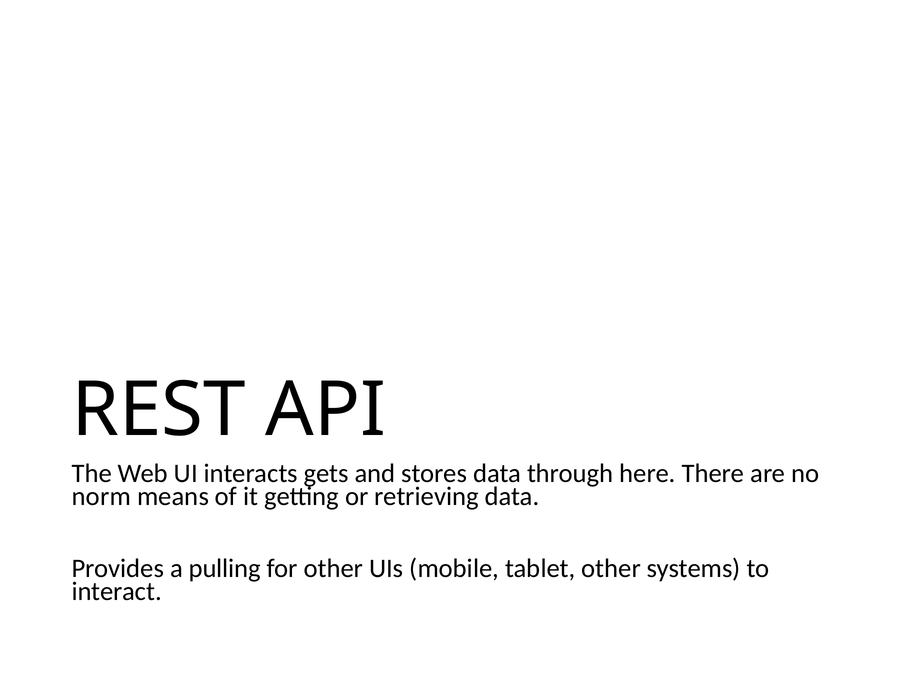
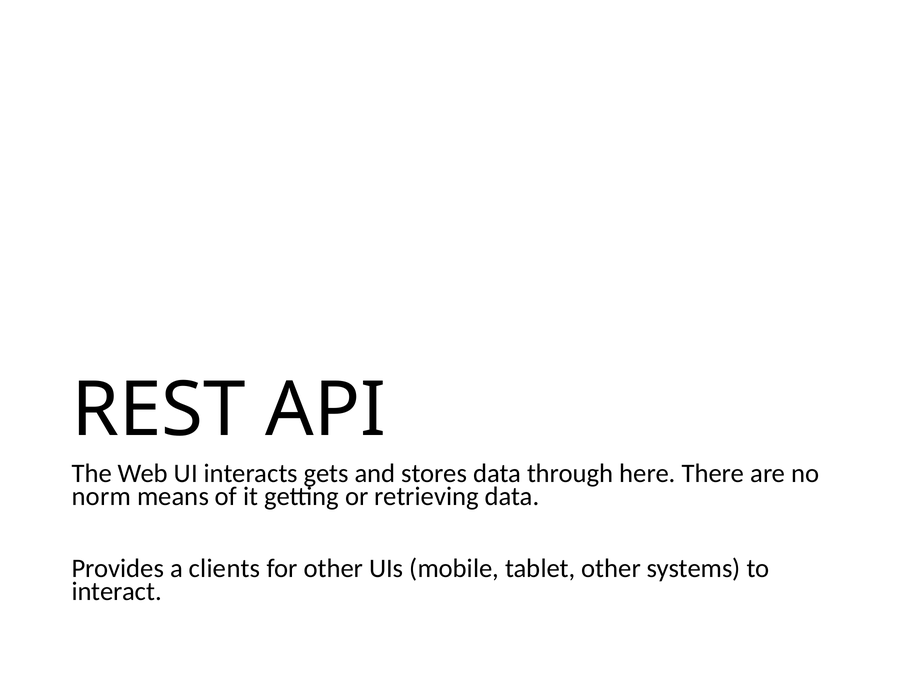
pulling: pulling -> clients
